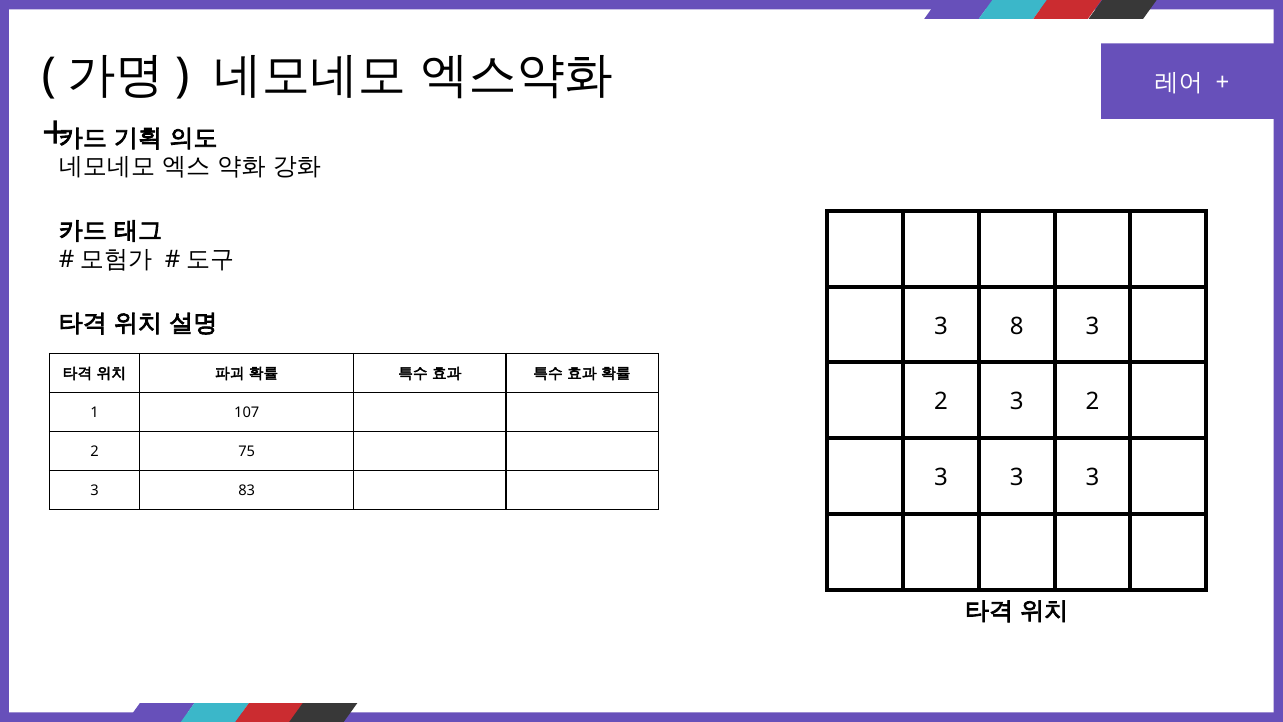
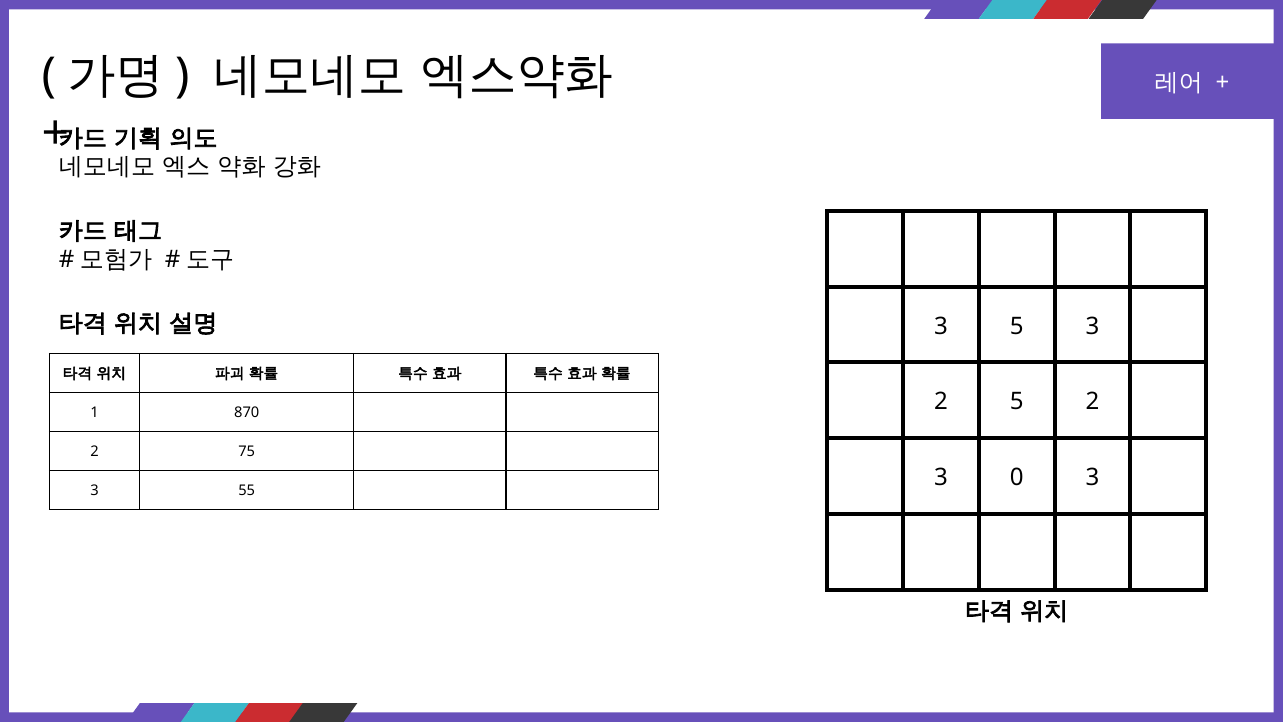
3 8: 8 -> 5
3 at (1017, 402): 3 -> 5
107: 107 -> 870
3 at (1017, 478): 3 -> 0
83: 83 -> 55
